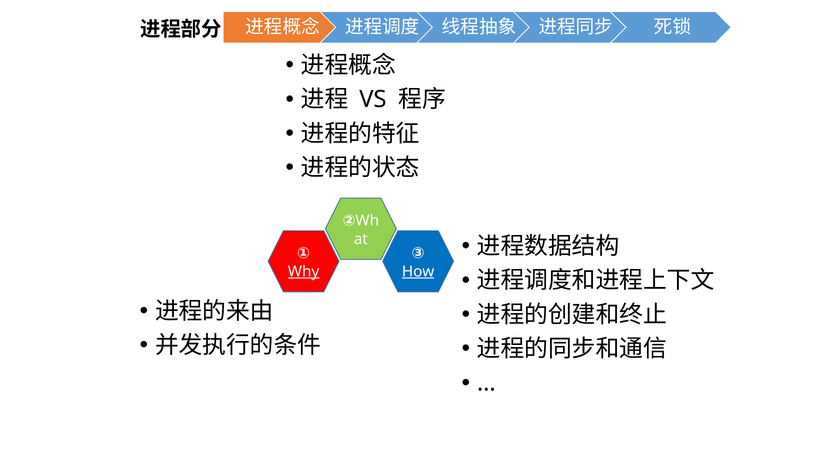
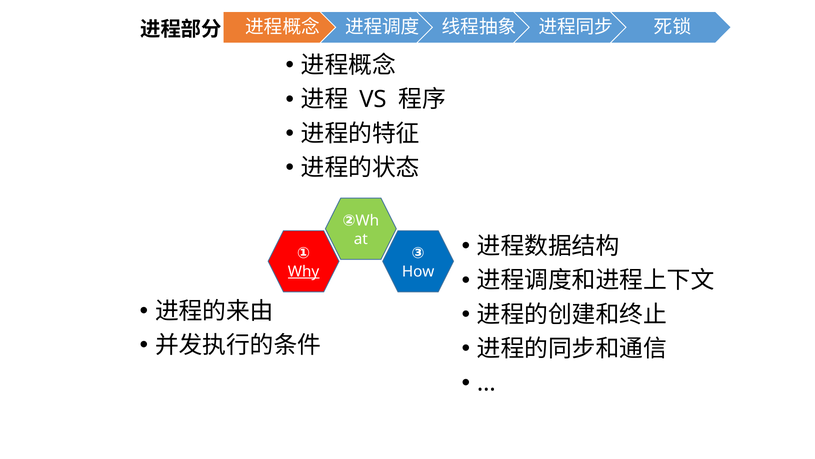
How underline: present -> none
